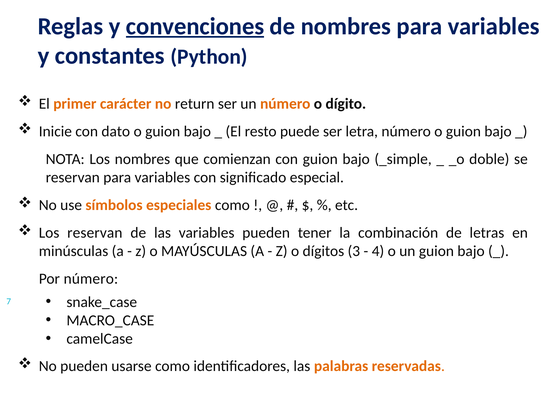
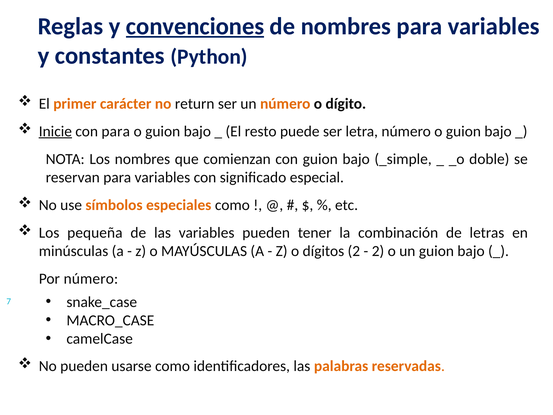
Inicie underline: none -> present
con dato: dato -> para
Los reservan: reservan -> pequeña
dígitos 3: 3 -> 2
4 at (378, 251): 4 -> 2
